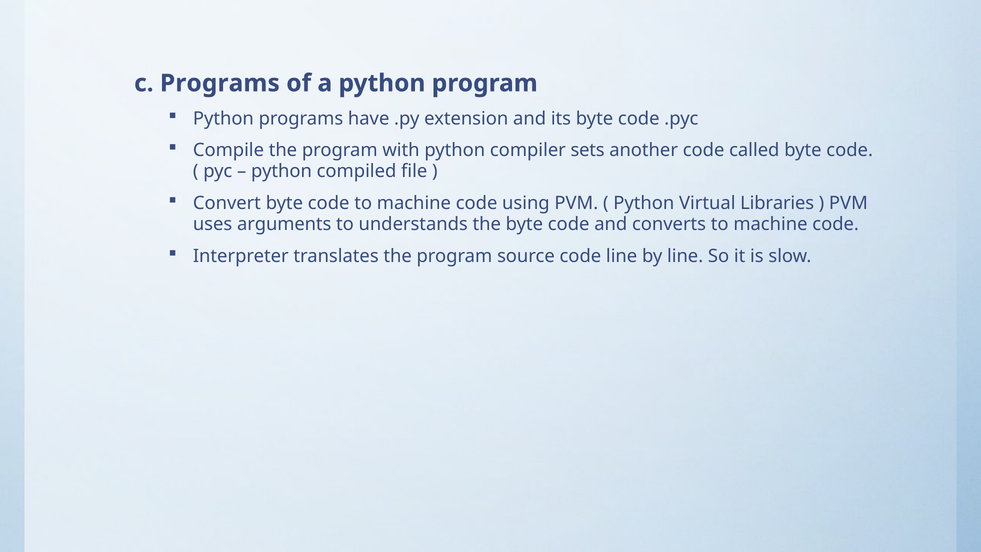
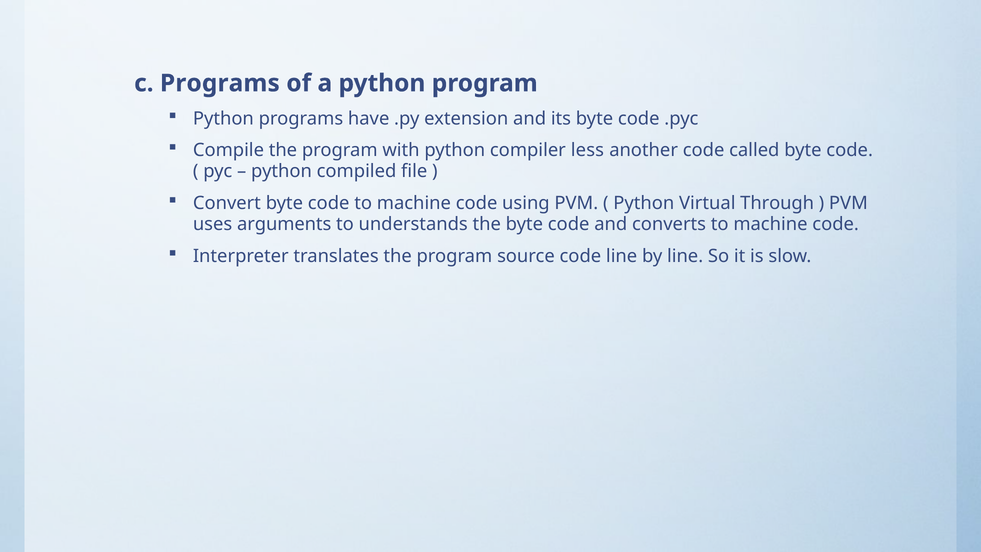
sets: sets -> less
Libraries: Libraries -> Through
